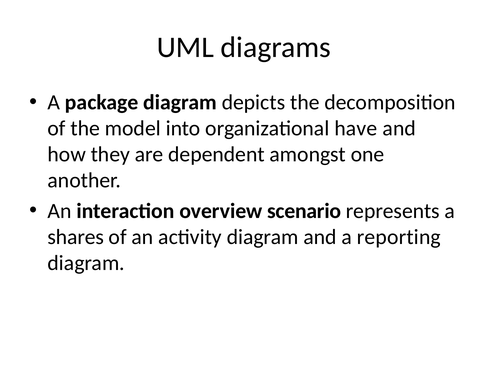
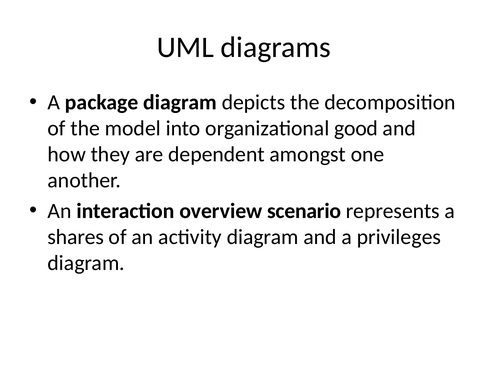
have: have -> good
reporting: reporting -> privileges
